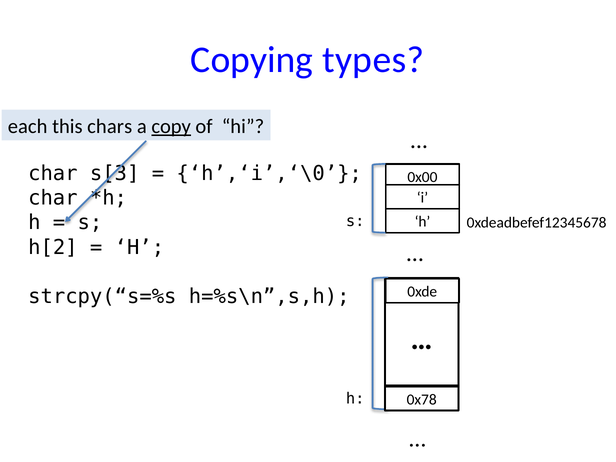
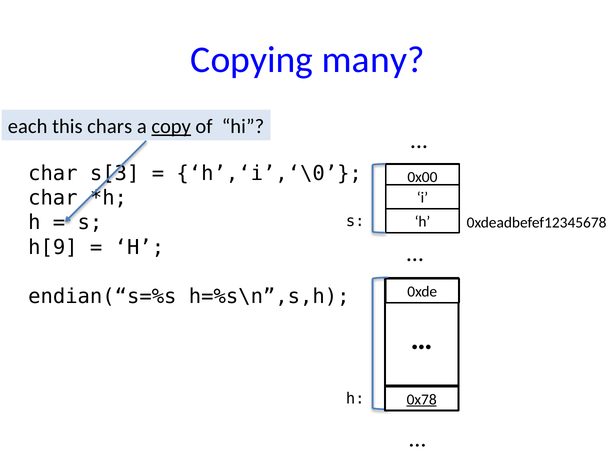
types: types -> many
h[2: h[2 -> h[9
strcpy(“s=%s: strcpy(“s=%s -> endian(“s=%s
0x78 underline: none -> present
